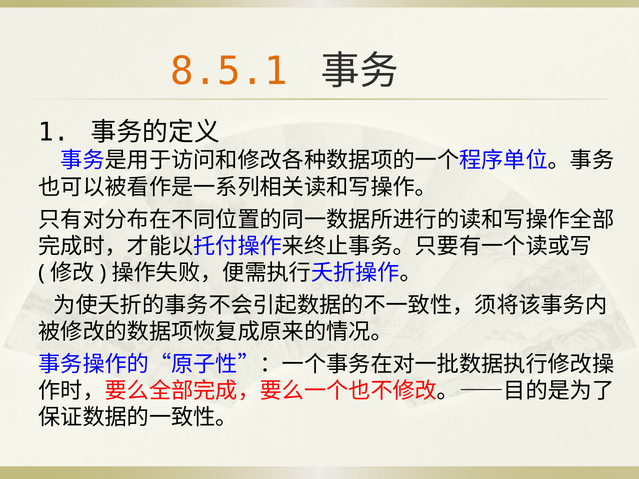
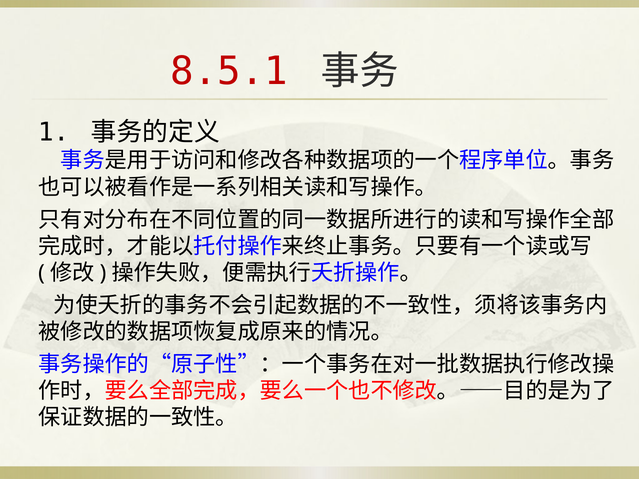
8.5.1 colour: orange -> red
